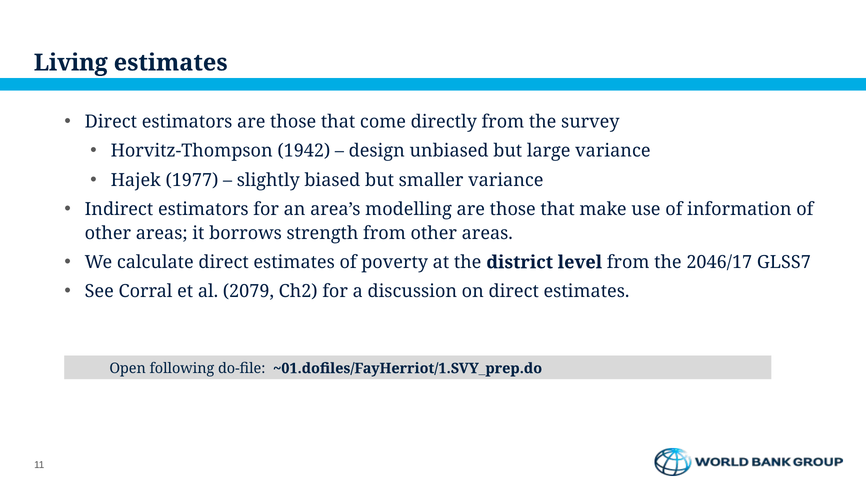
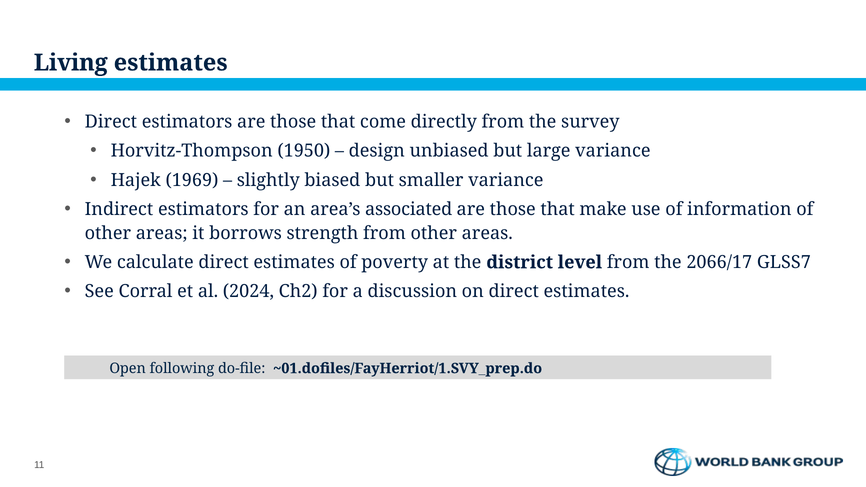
1942: 1942 -> 1950
1977: 1977 -> 1969
modelling: modelling -> associated
2046/17: 2046/17 -> 2066/17
2079: 2079 -> 2024
